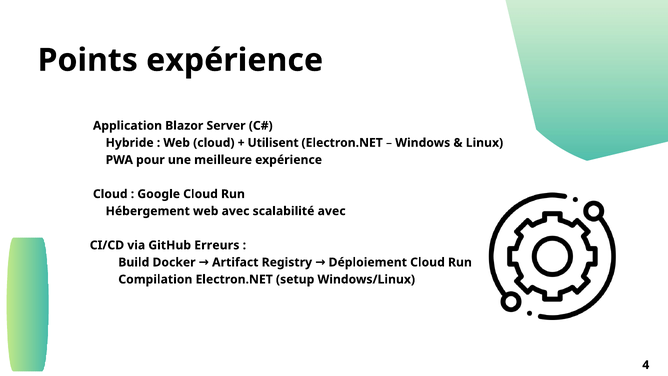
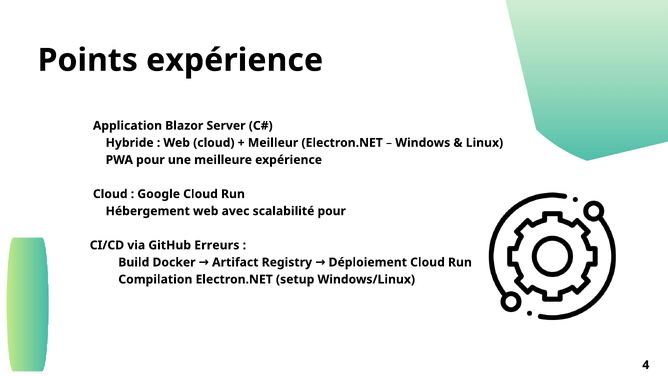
Utilisent: Utilisent -> Meilleur
scalabilité avec: avec -> pour
